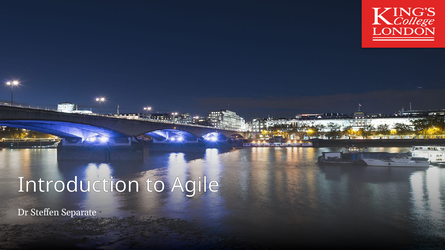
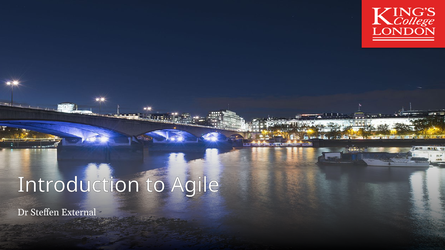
Separate: Separate -> External
